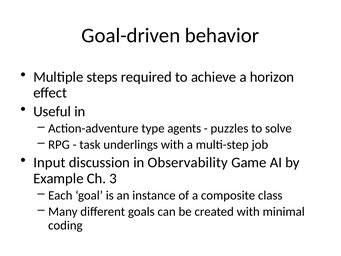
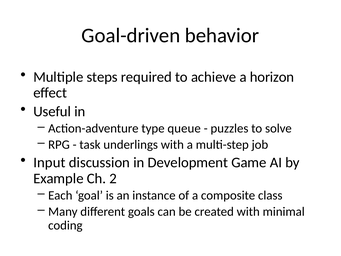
agents: agents -> queue
Observability: Observability -> Development
3: 3 -> 2
